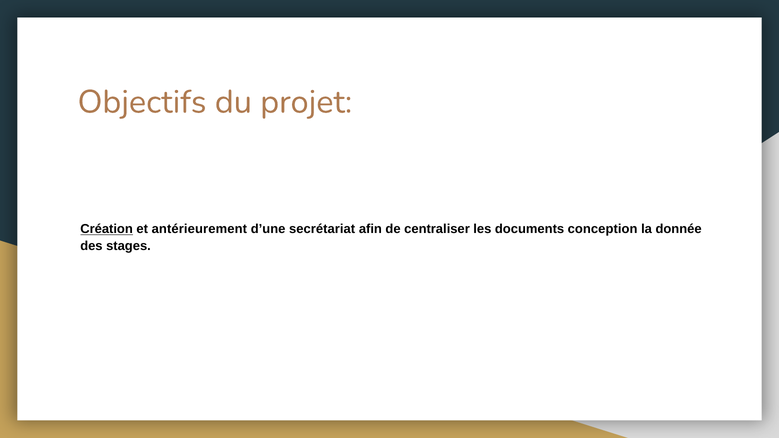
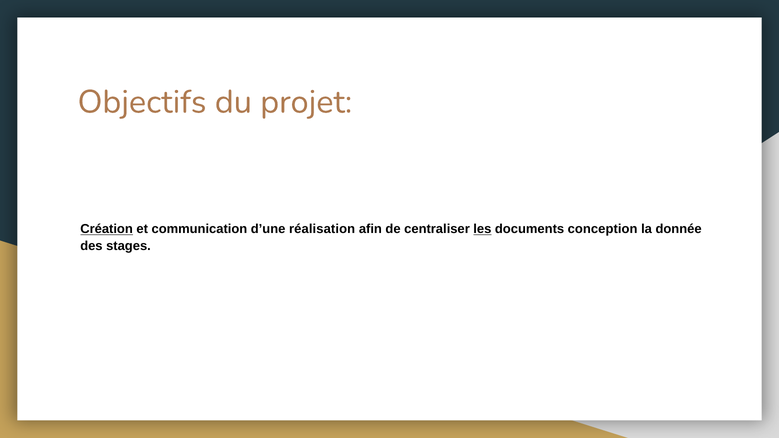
antérieurement: antérieurement -> communication
secrétariat: secrétariat -> réalisation
les underline: none -> present
